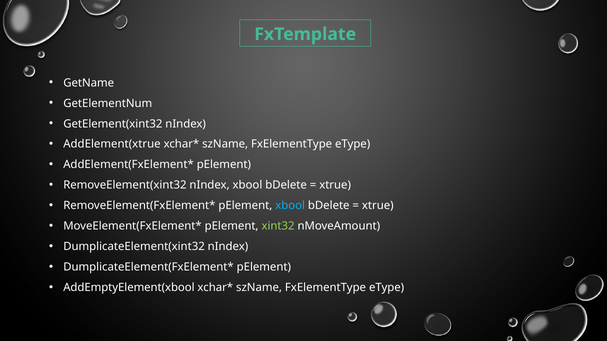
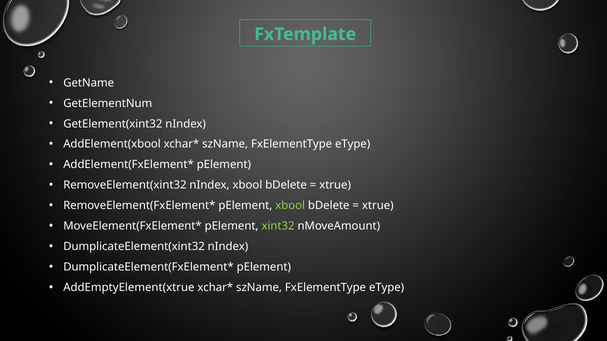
AddElement(xtrue: AddElement(xtrue -> AddElement(xbool
xbool at (290, 206) colour: light blue -> light green
AddEmptyElement(xbool: AddEmptyElement(xbool -> AddEmptyElement(xtrue
